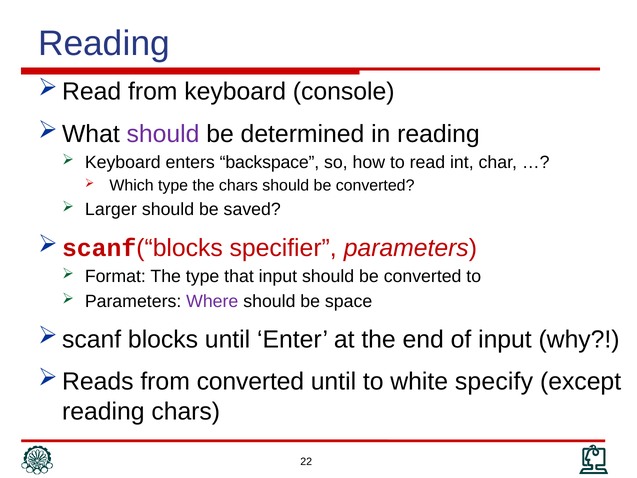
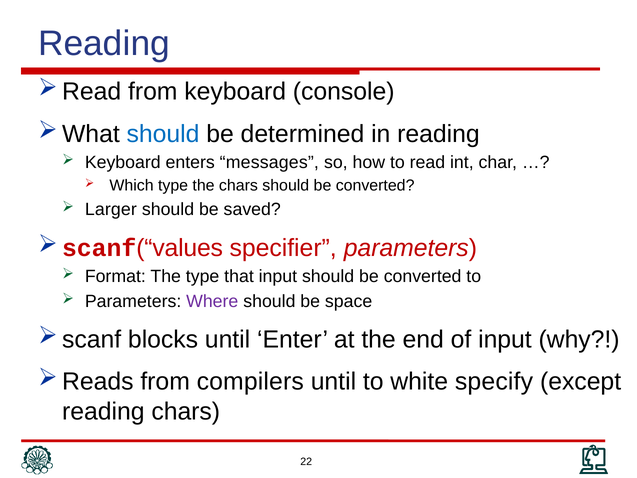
should at (163, 134) colour: purple -> blue
backspace: backspace -> messages
scanf blocks: blocks -> values
from converted: converted -> compilers
